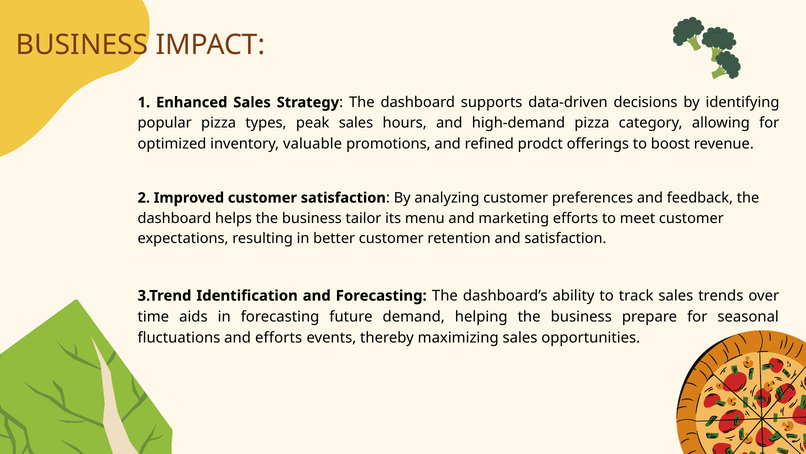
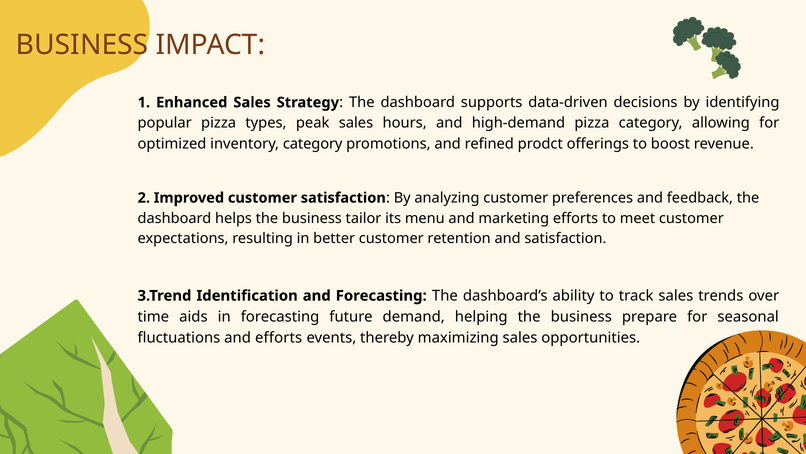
inventory valuable: valuable -> category
